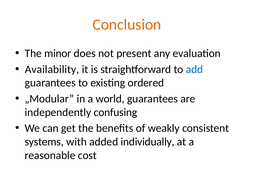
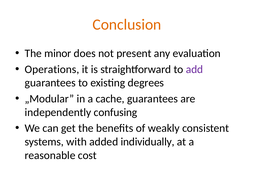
Availability: Availability -> Operations
add colour: blue -> purple
ordered: ordered -> degrees
world: world -> cache
